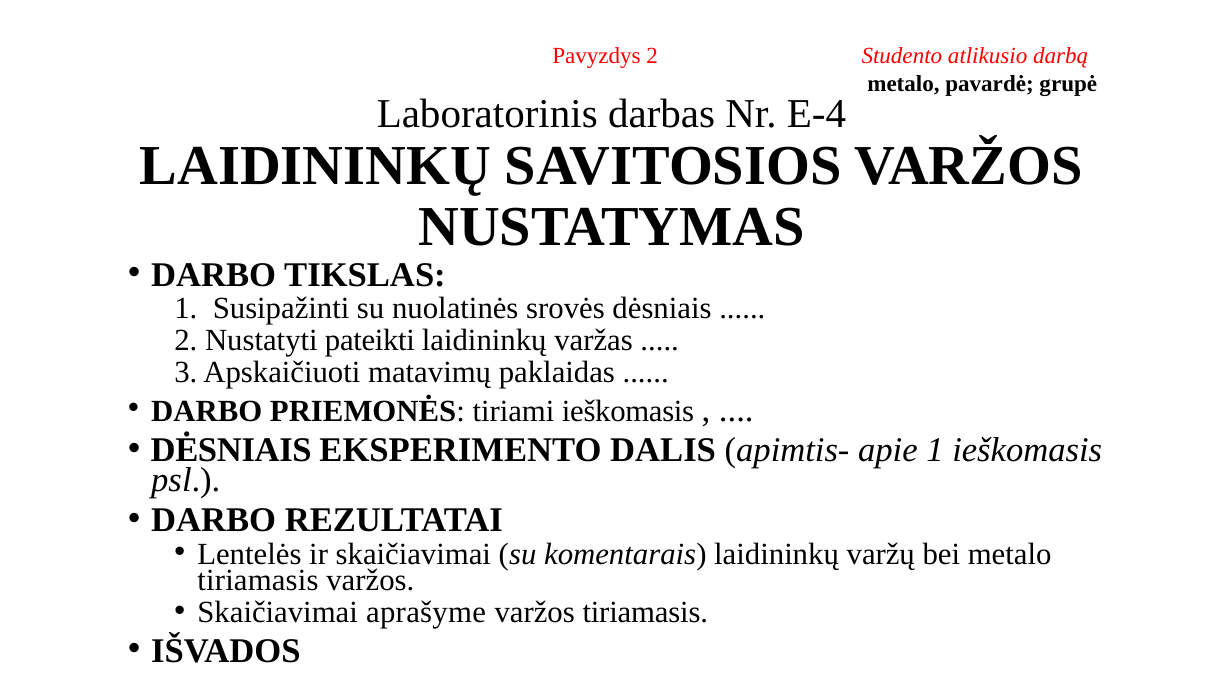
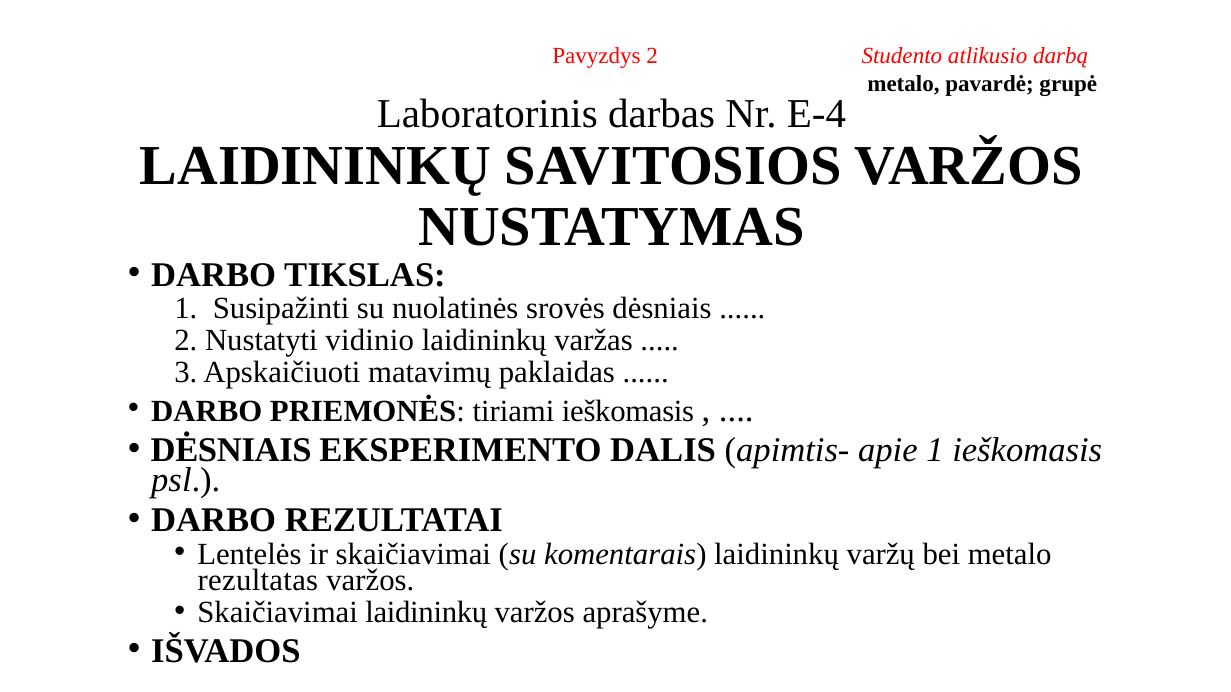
pateikti: pateikti -> vidinio
tiriamasis at (258, 581): tiriamasis -> rezultatas
Skaičiavimai aprašyme: aprašyme -> laidininkų
varžos tiriamasis: tiriamasis -> aprašyme
